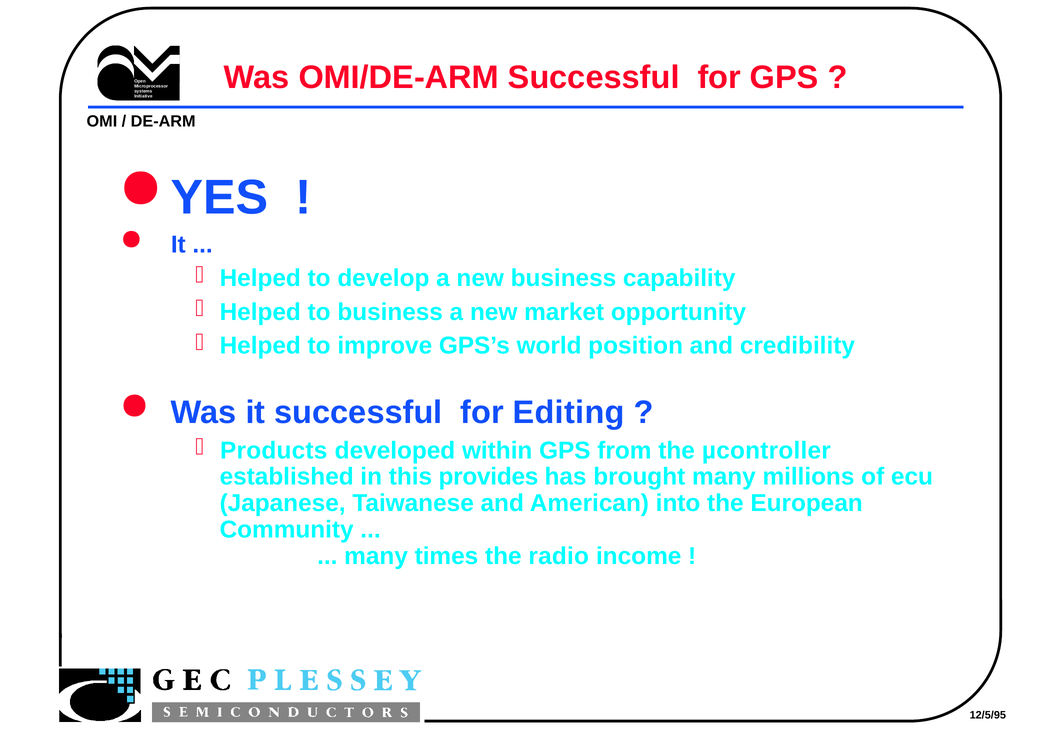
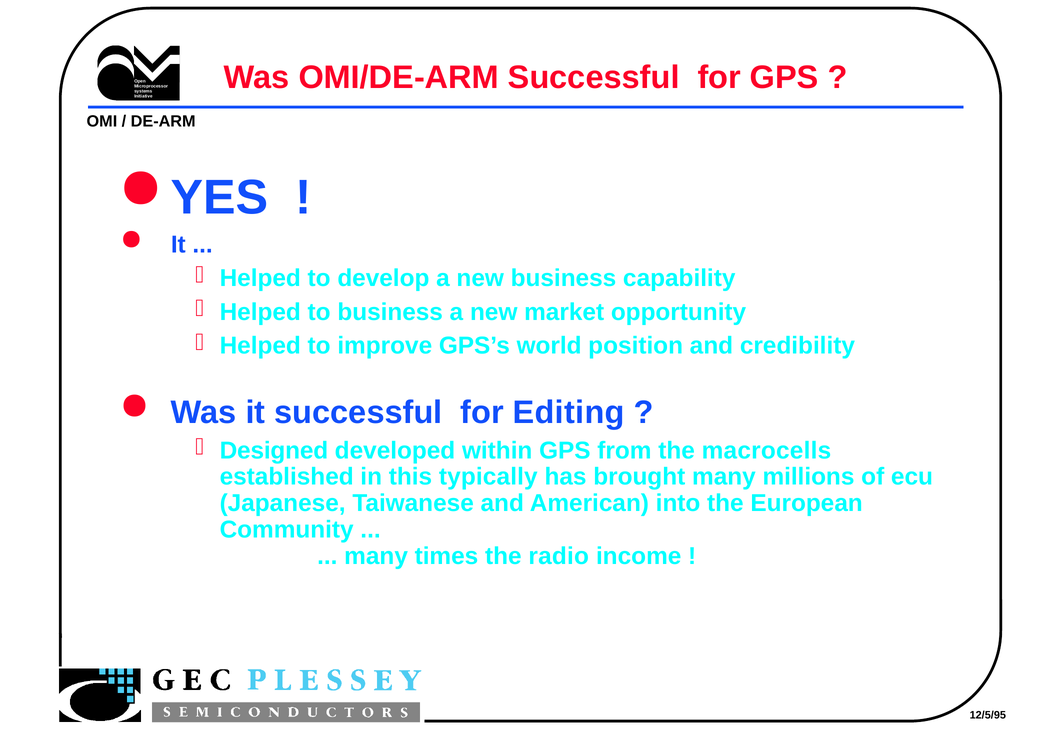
Products: Products -> Designed
µcontroller: µcontroller -> macrocells
provides: provides -> typically
